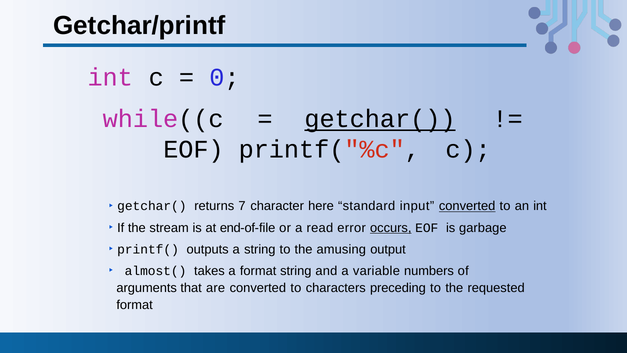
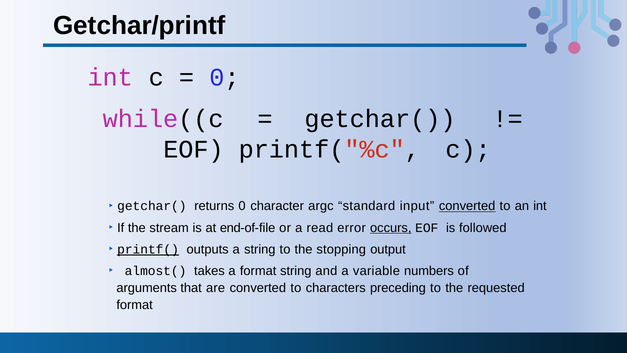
getchar( at (380, 119) underline: present -> none
returns 7: 7 -> 0
here: here -> argc
garbage: garbage -> followed
printf( underline: none -> present
amusing: amusing -> stopping
